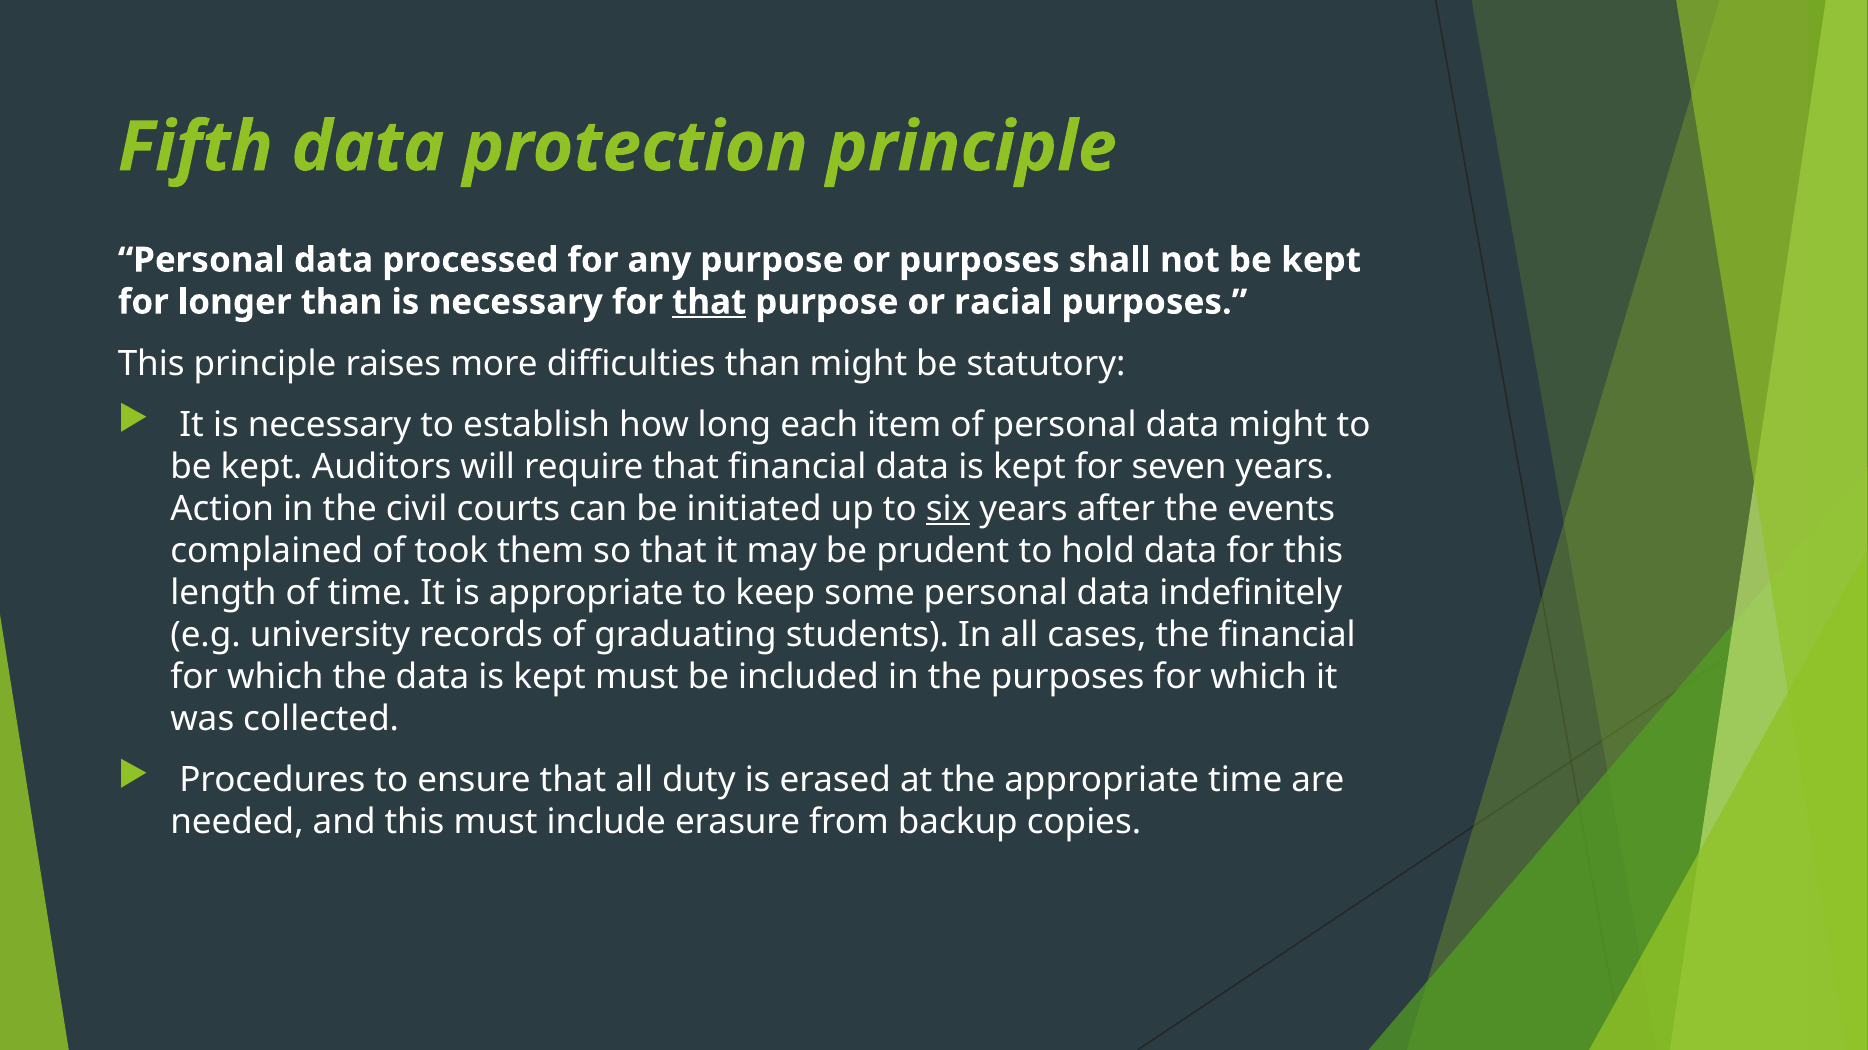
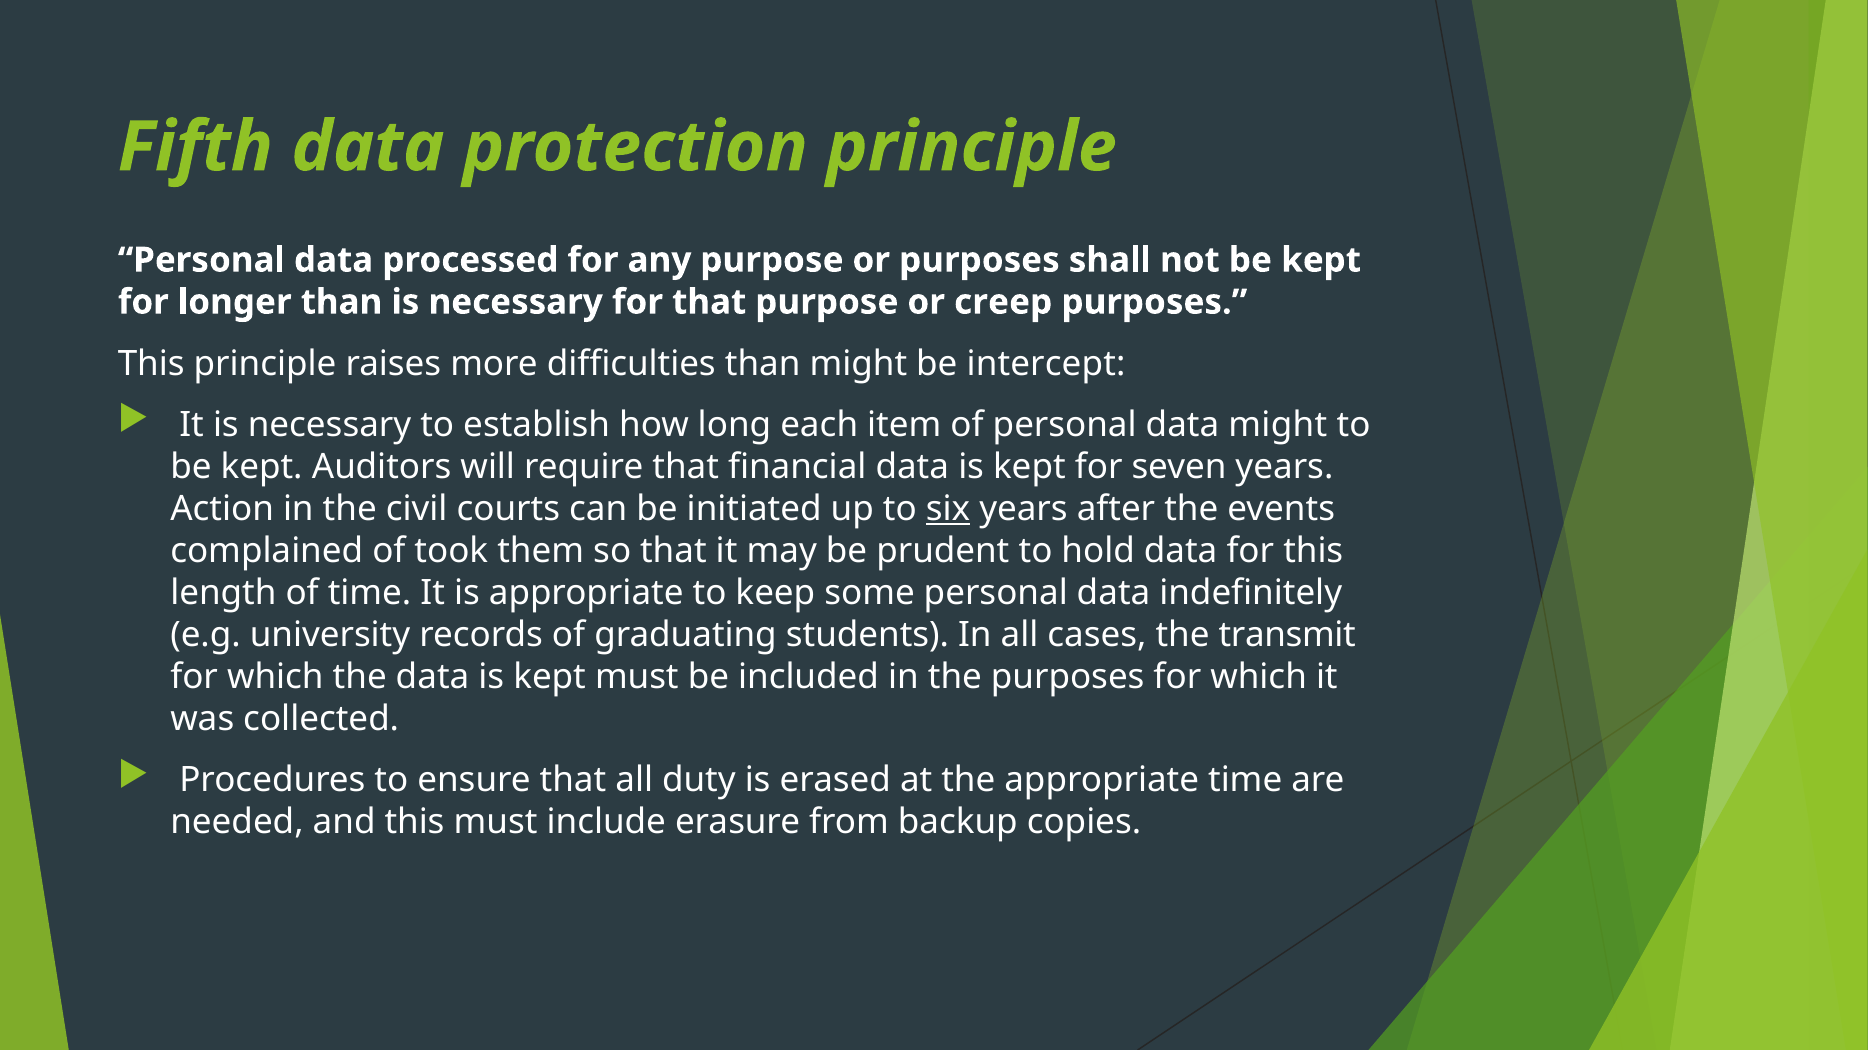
that at (709, 302) underline: present -> none
racial: racial -> creep
statutory: statutory -> intercept
the financial: financial -> transmit
